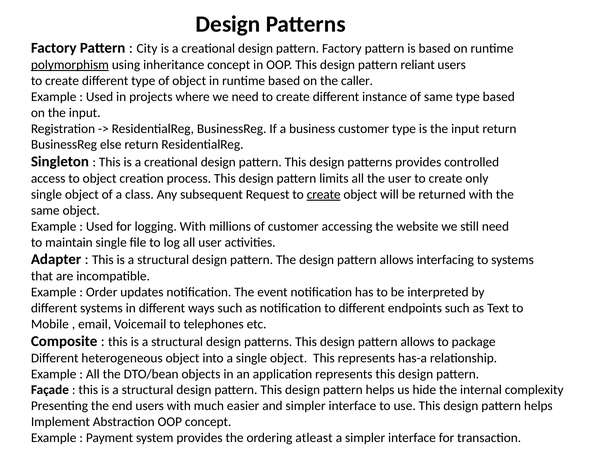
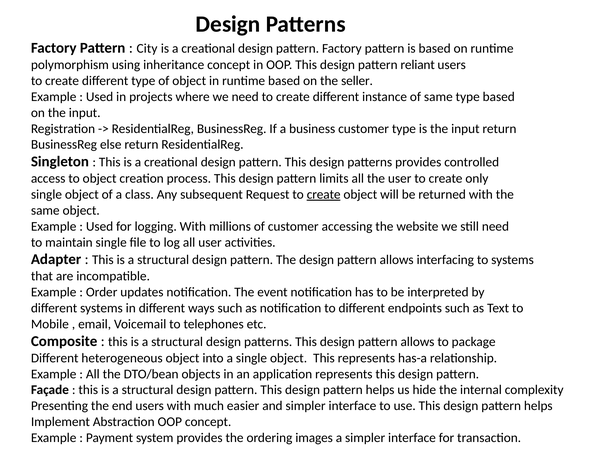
polymorphism underline: present -> none
caller: caller -> seller
atleast: atleast -> images
